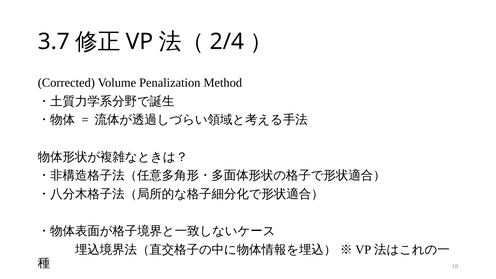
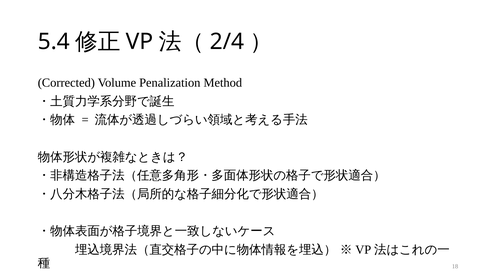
3.7: 3.7 -> 5.4
